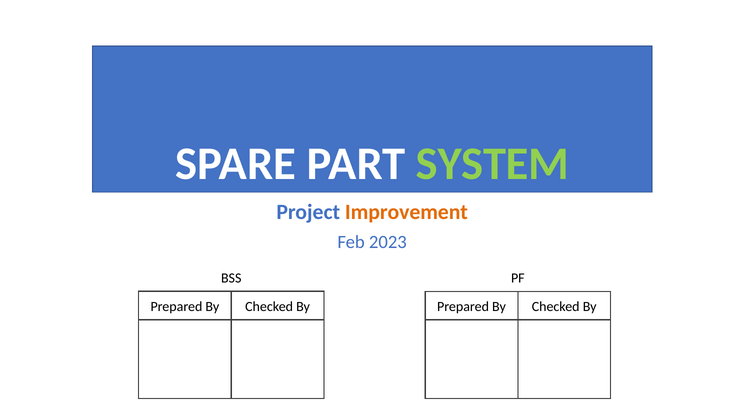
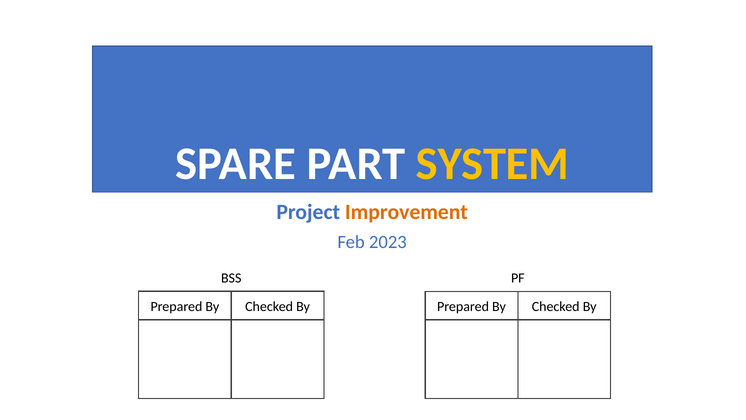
SYSTEM colour: light green -> yellow
